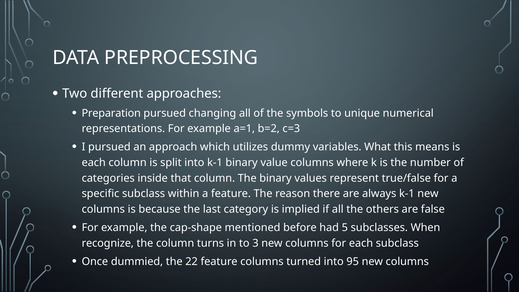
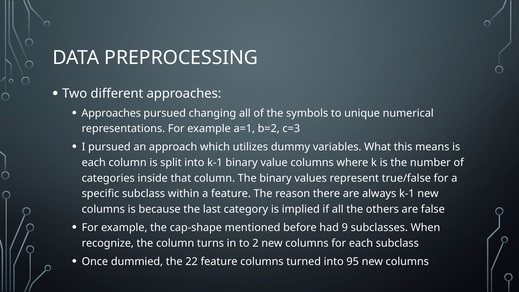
Preparation at (111, 113): Preparation -> Approaches
5: 5 -> 9
3: 3 -> 2
